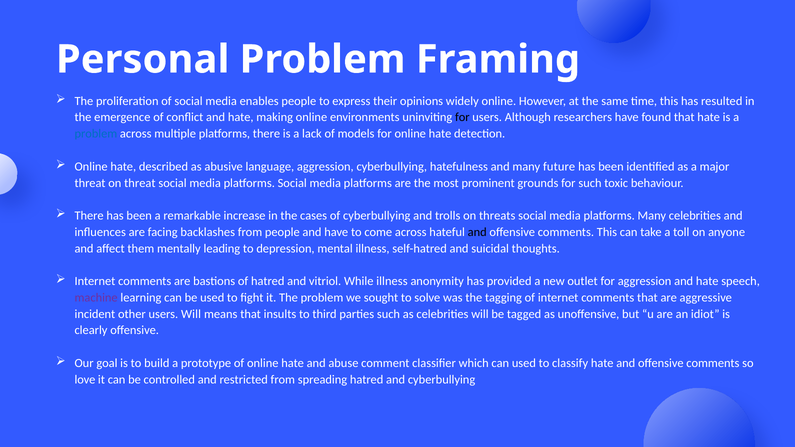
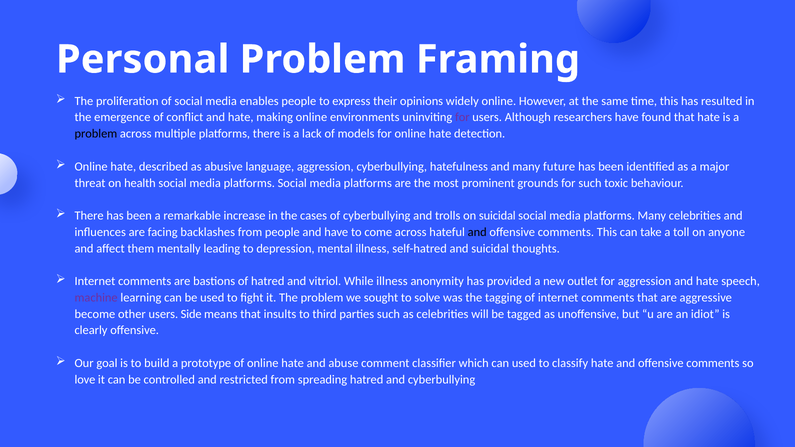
for at (462, 117) colour: black -> purple
problem at (96, 134) colour: blue -> black
on threat: threat -> health
on threats: threats -> suicidal
incident: incident -> become
users Will: Will -> Side
